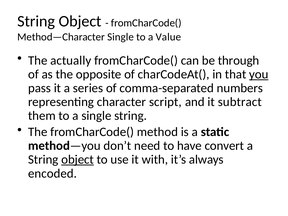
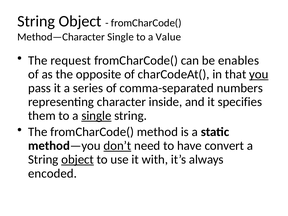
actually: actually -> request
through: through -> enables
script: script -> inside
subtract: subtract -> specifies
single at (96, 116) underline: none -> present
don’t underline: none -> present
